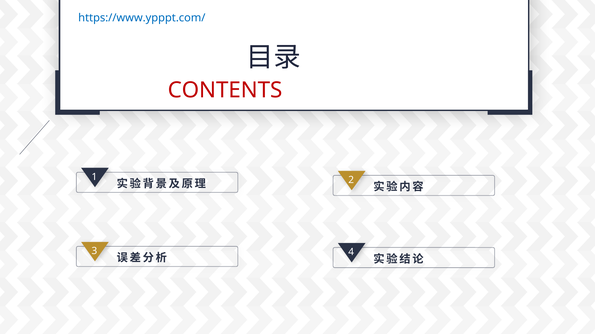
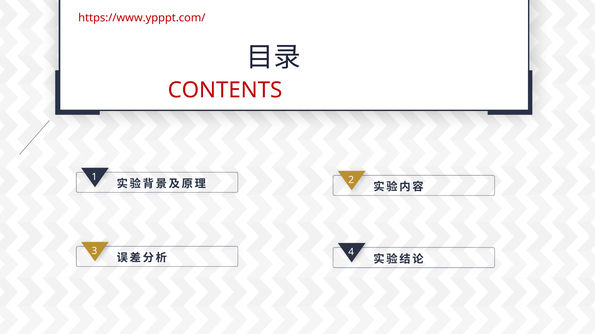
https://www.ypppt.com/ colour: blue -> red
